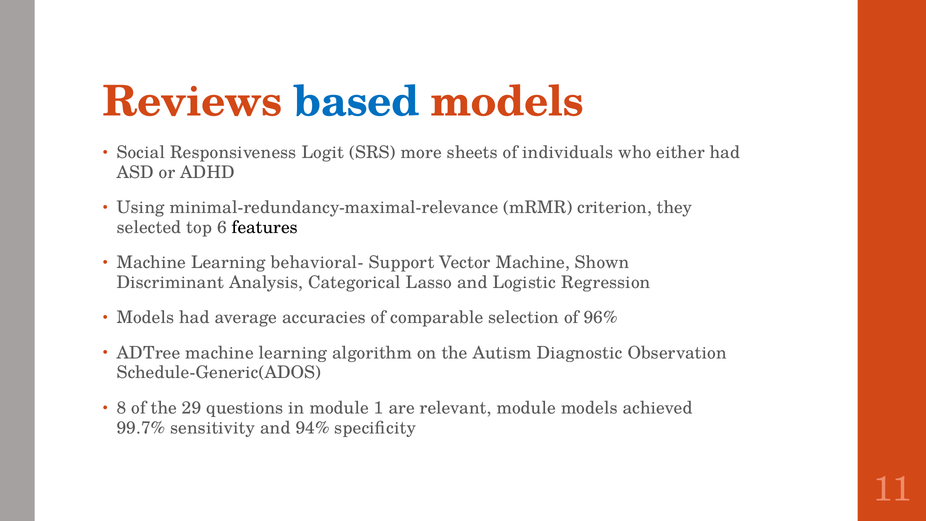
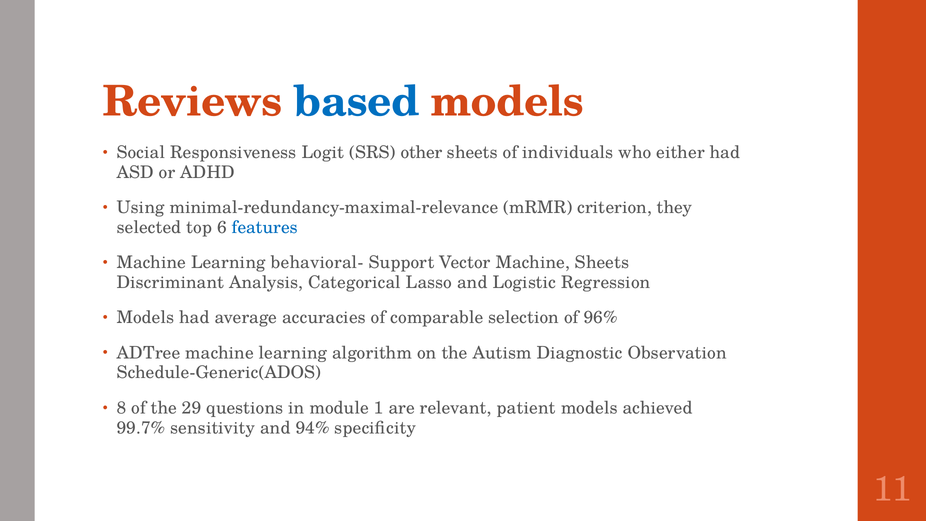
more: more -> other
features colour: black -> blue
Machine Shown: Shown -> Sheets
relevant module: module -> patient
